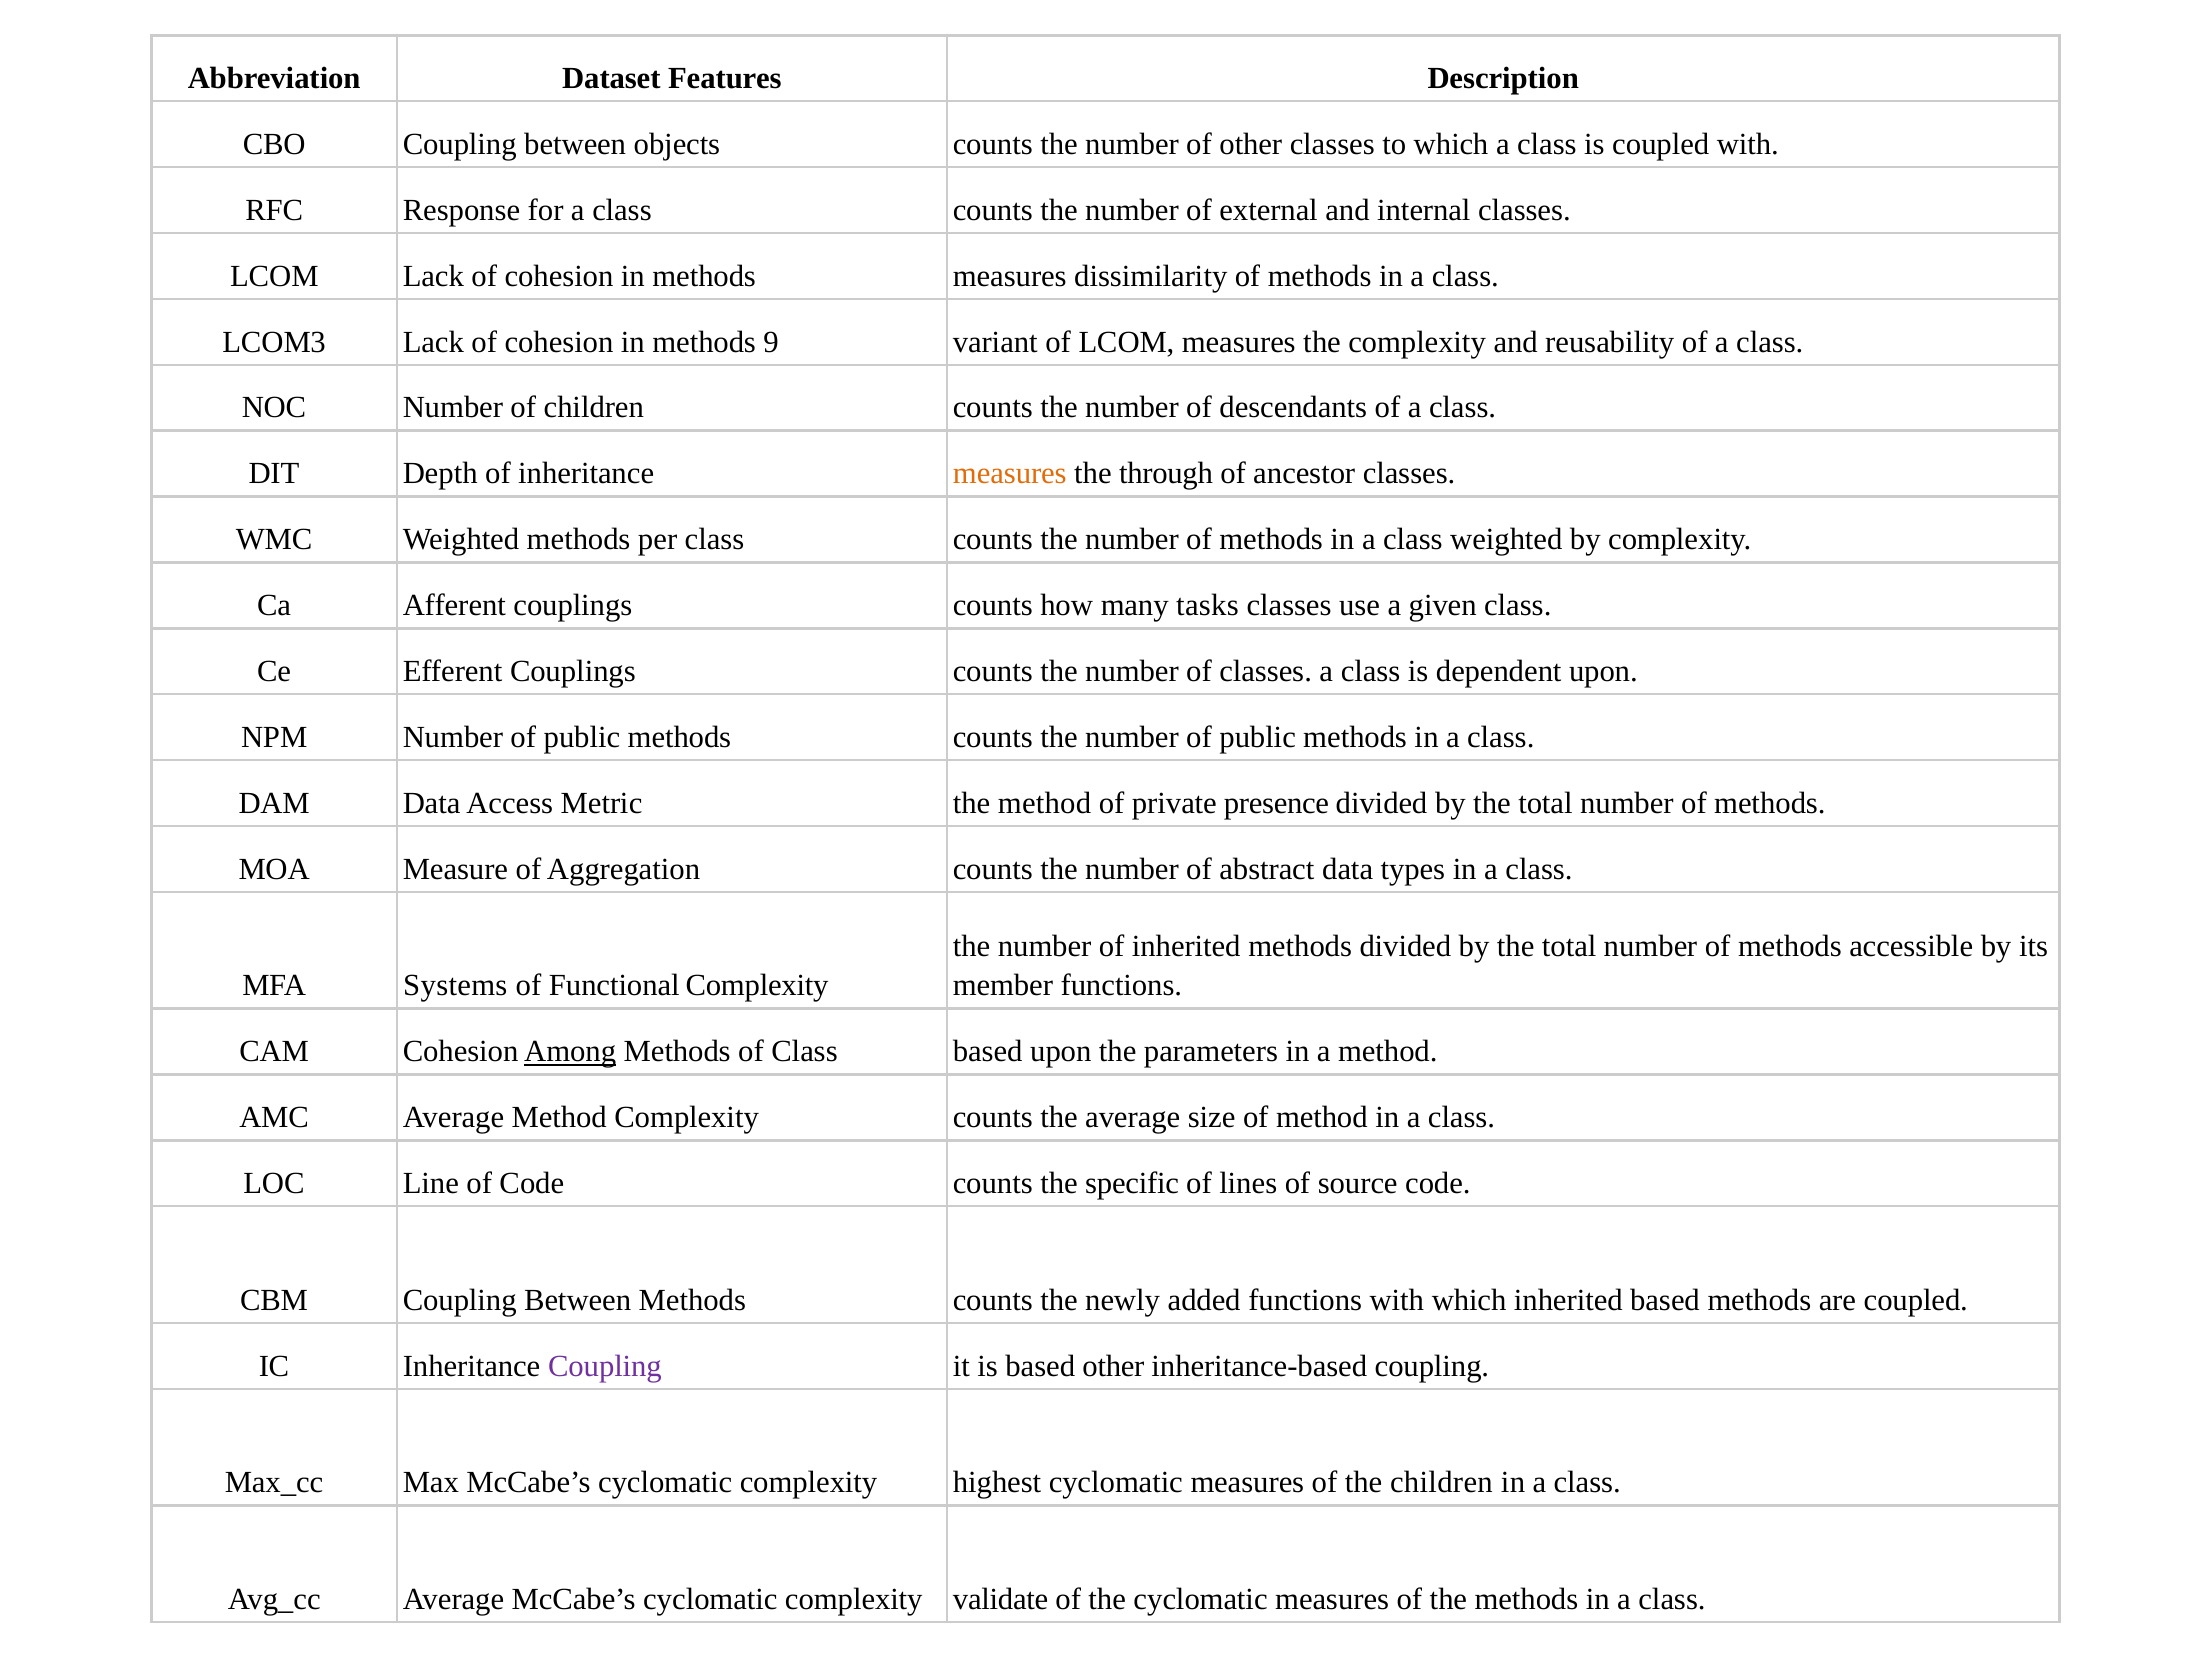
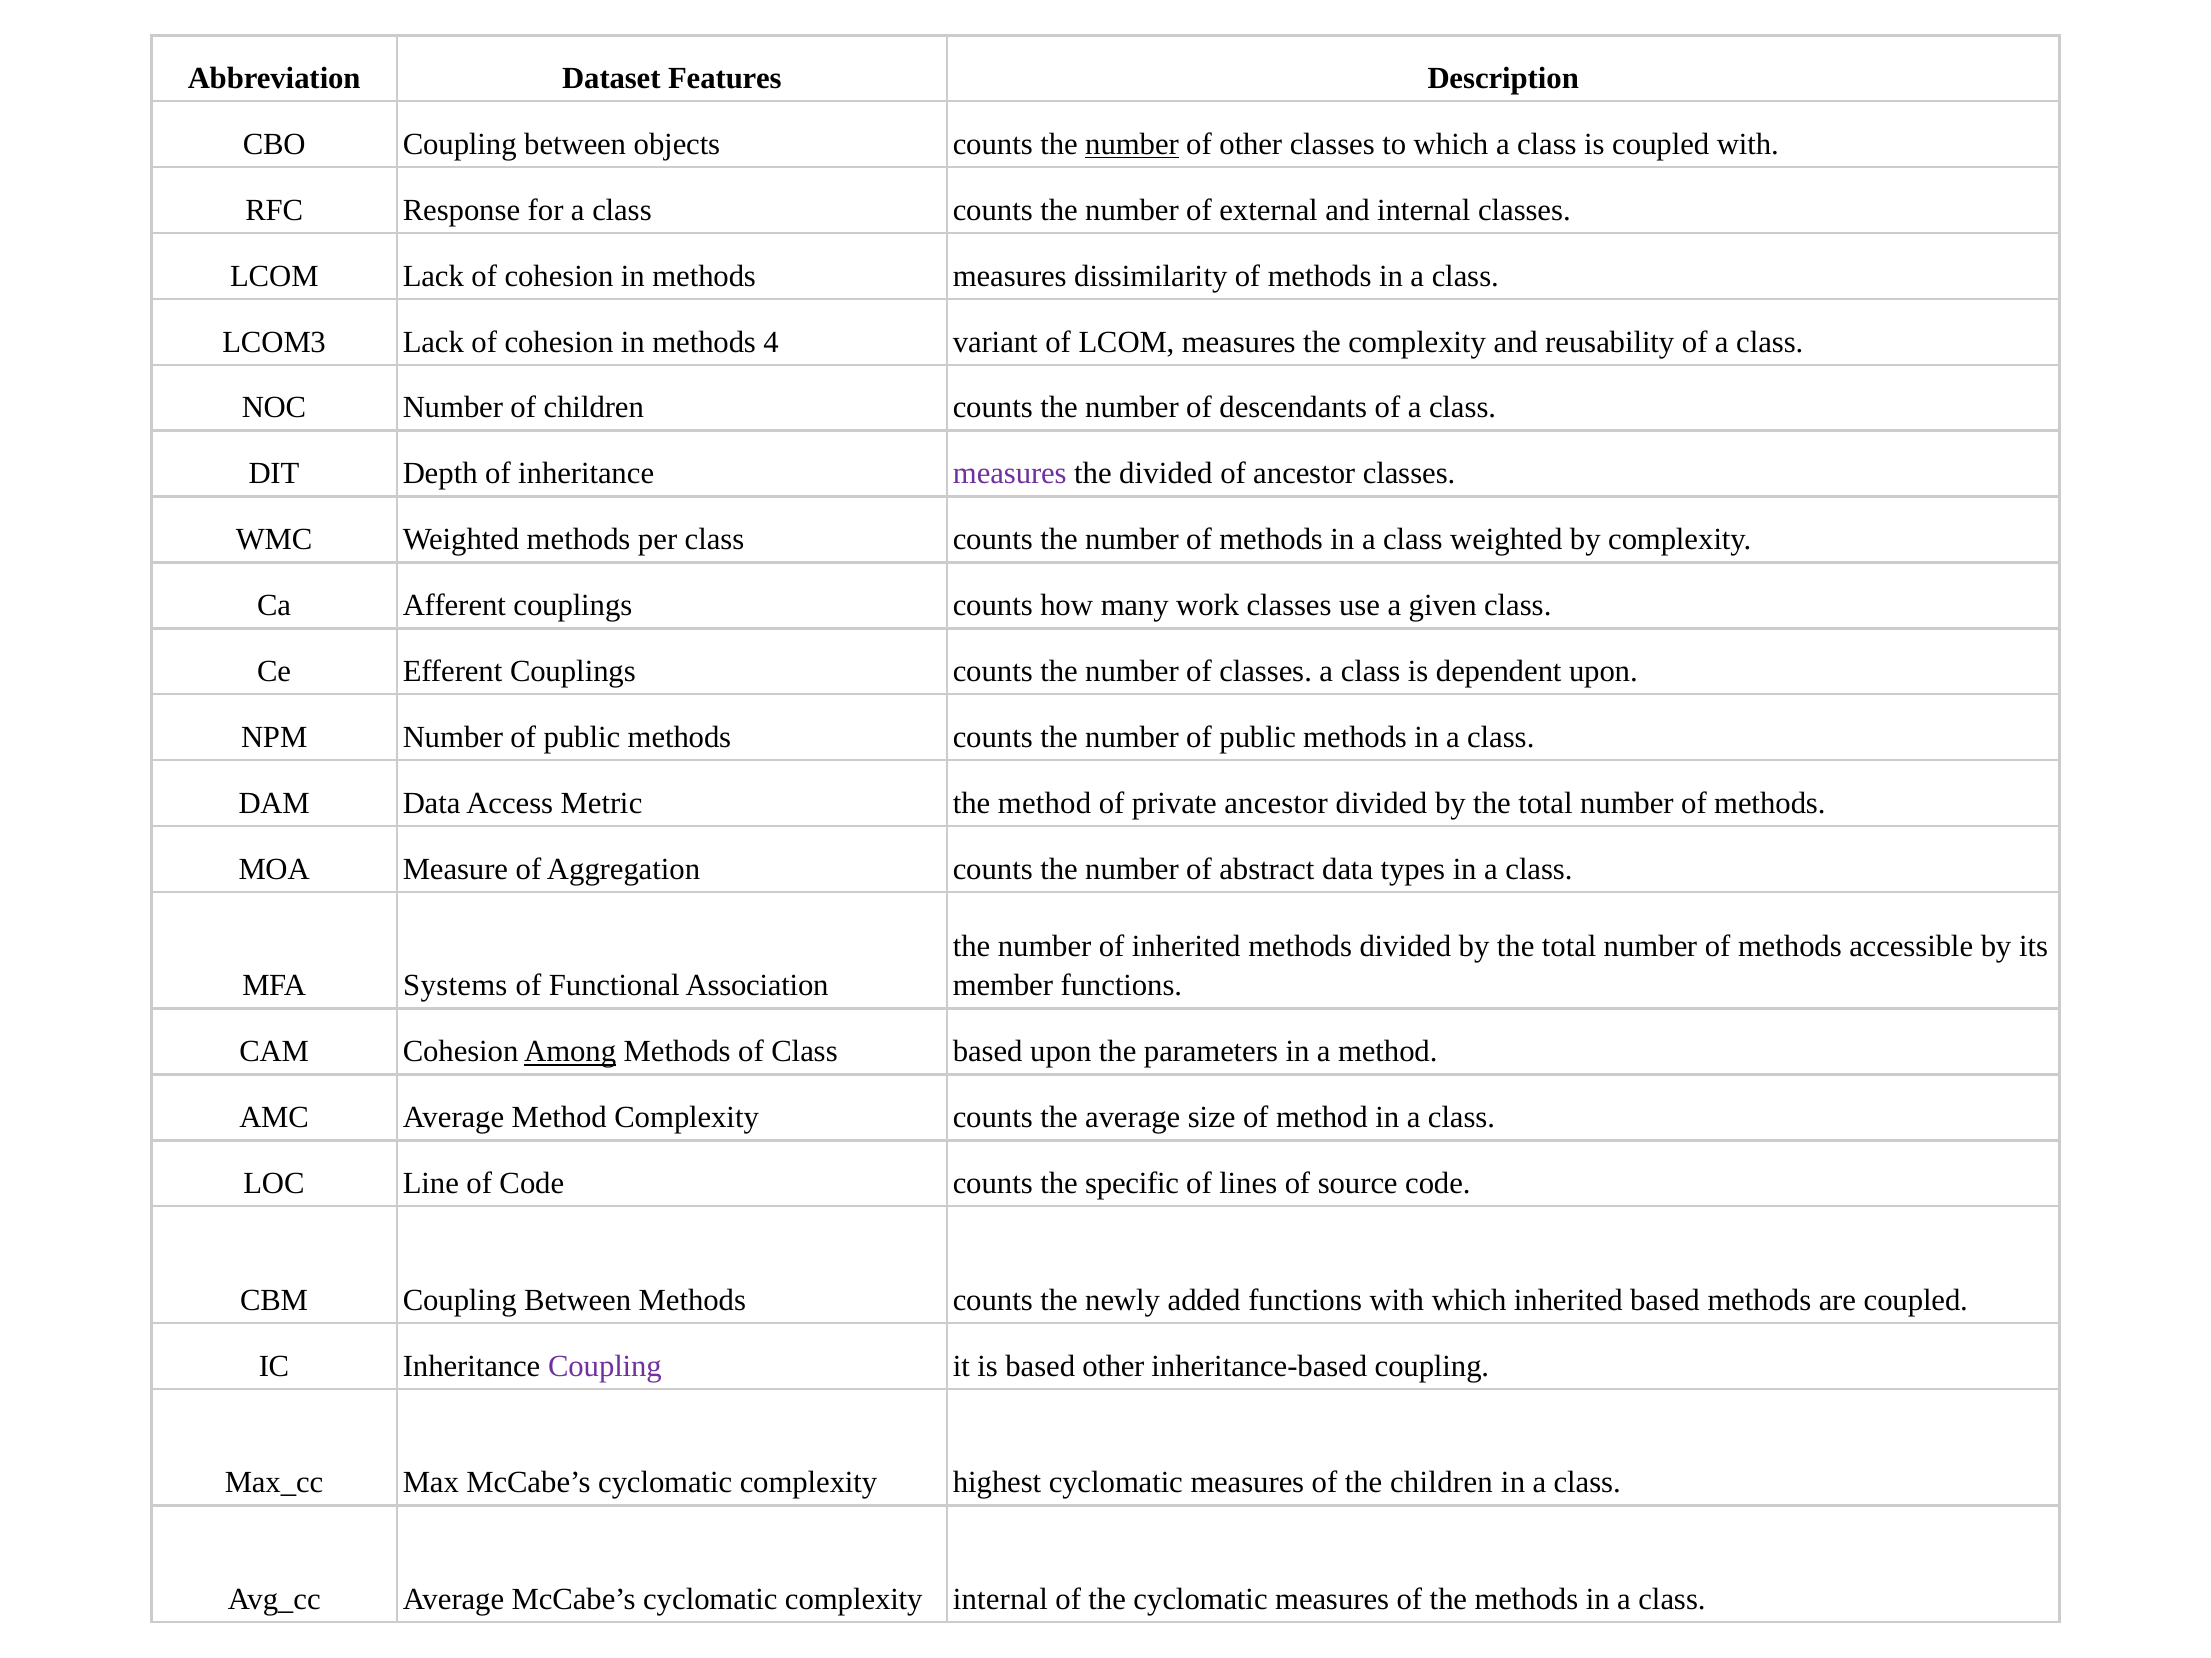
number at (1132, 144) underline: none -> present
9: 9 -> 4
measures at (1010, 474) colour: orange -> purple
the through: through -> divided
tasks: tasks -> work
private presence: presence -> ancestor
Functional Complexity: Complexity -> Association
complexity validate: validate -> internal
